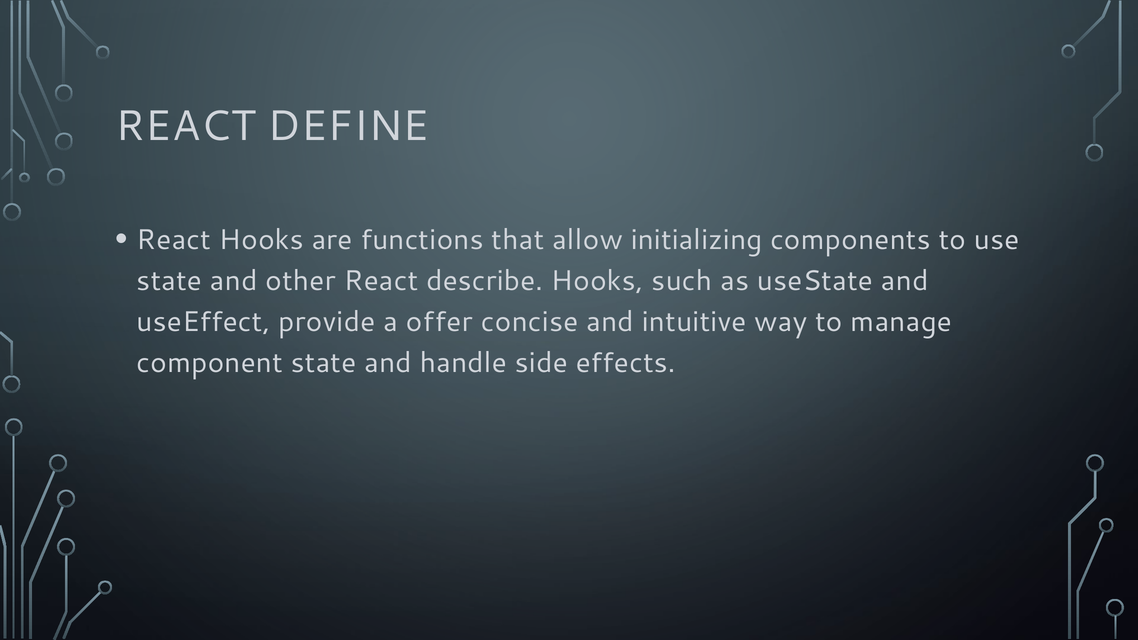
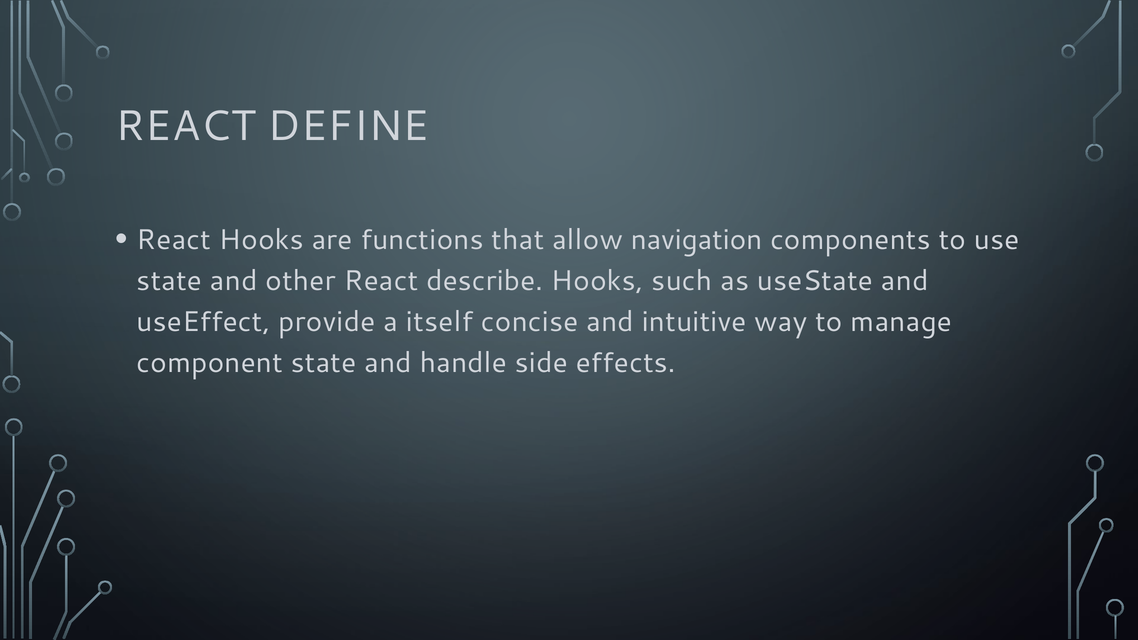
initializing: initializing -> navigation
offer: offer -> itself
